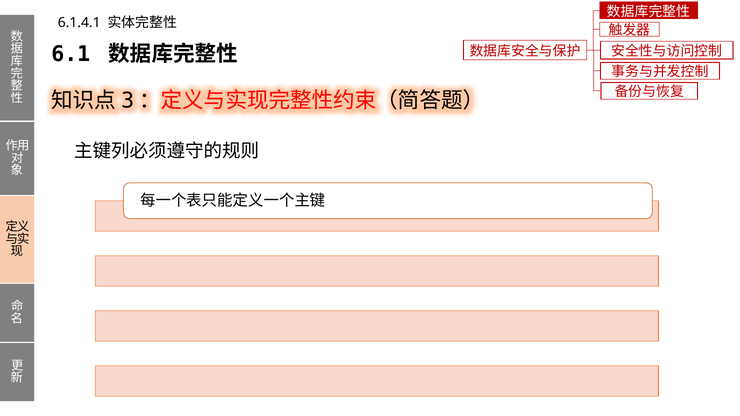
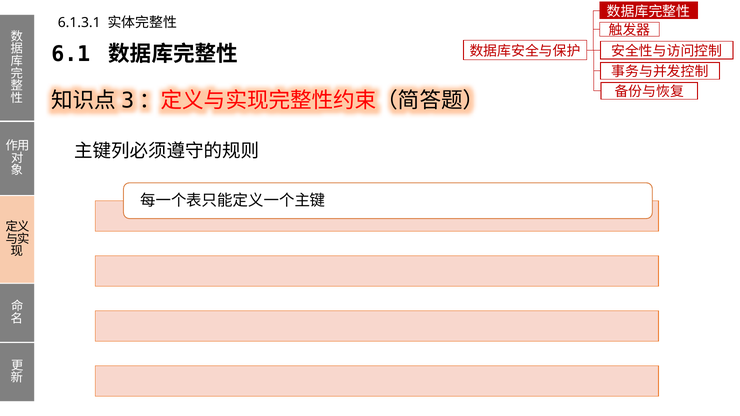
6.1.4.1: 6.1.4.1 -> 6.1.3.1
